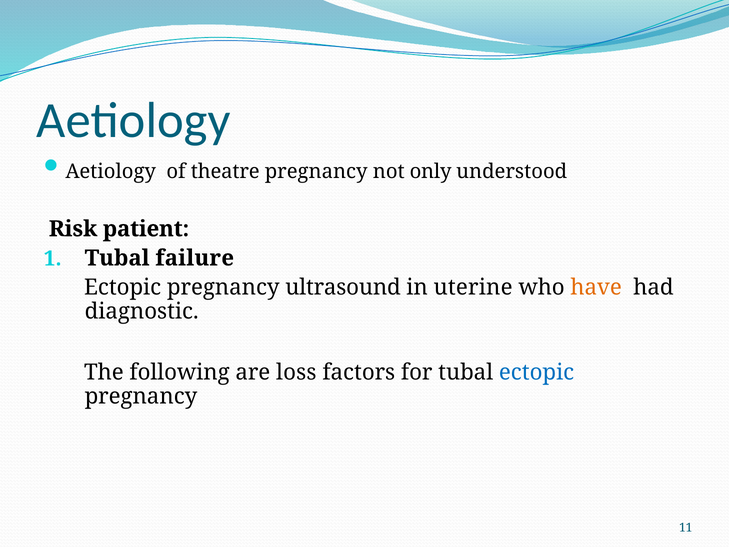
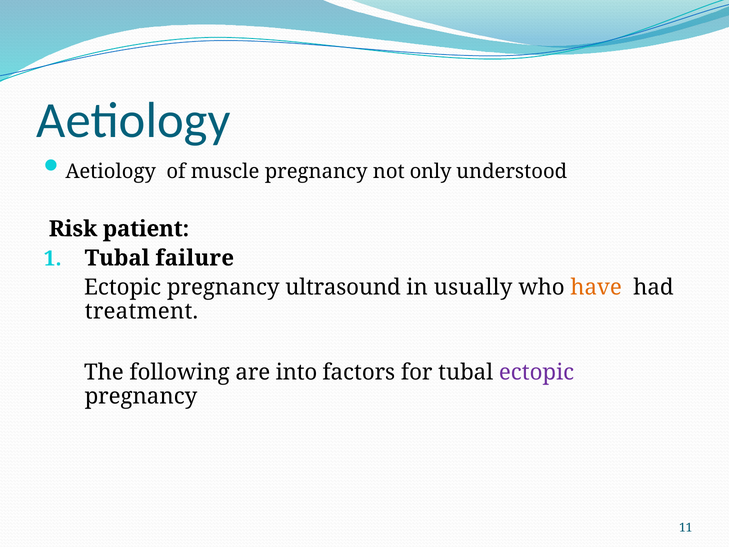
theatre: theatre -> muscle
uterine: uterine -> usually
diagnostic: diagnostic -> treatment
loss: loss -> into
ectopic at (537, 372) colour: blue -> purple
